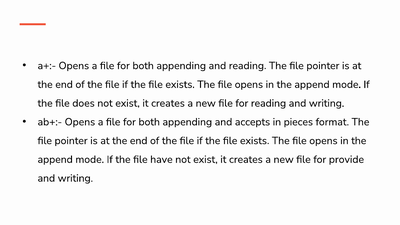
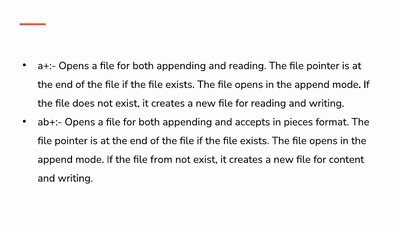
have: have -> from
provide: provide -> content
